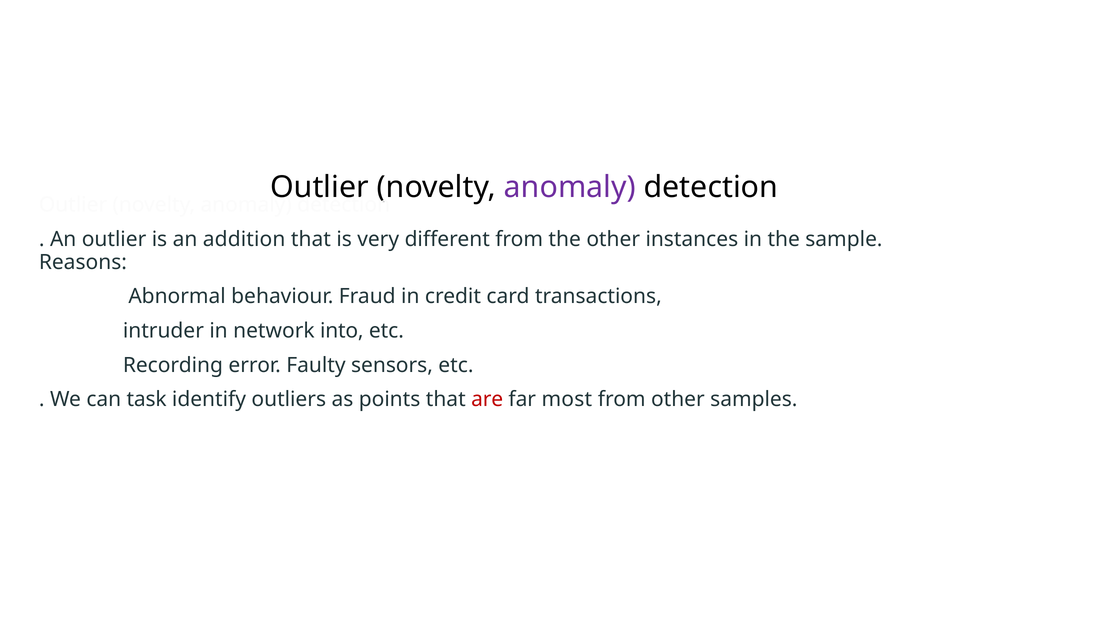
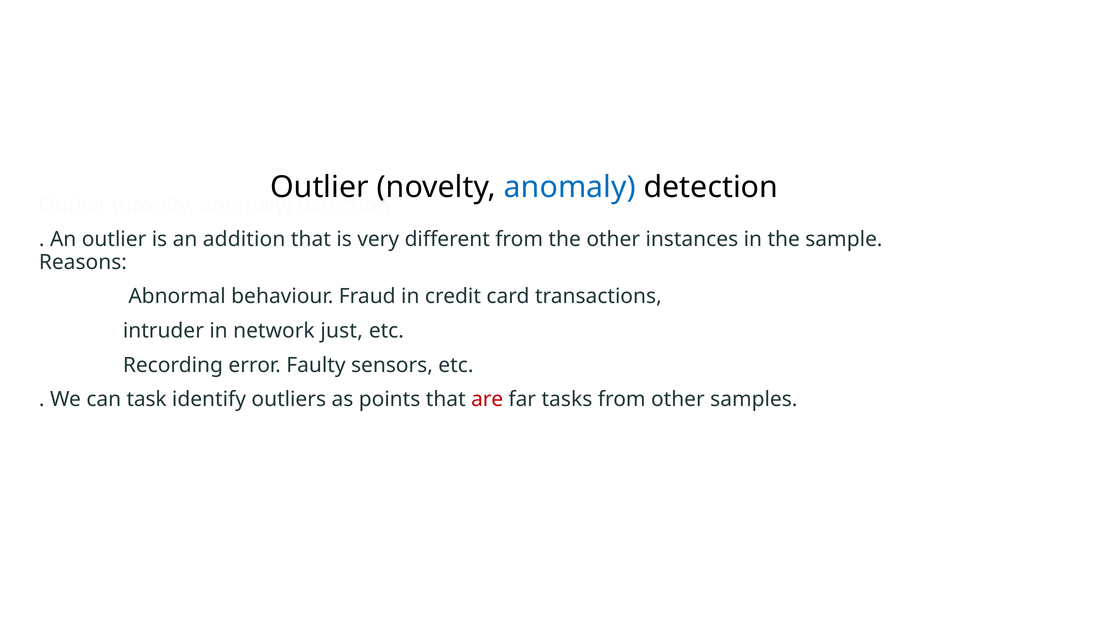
anomaly at (570, 187) colour: purple -> blue
into: into -> just
most: most -> tasks
